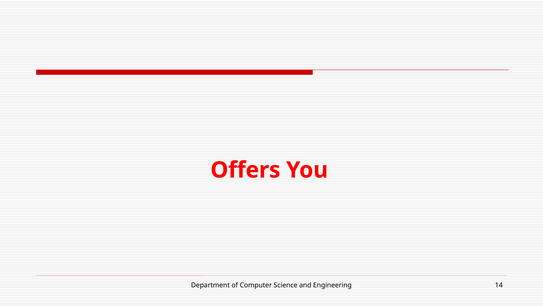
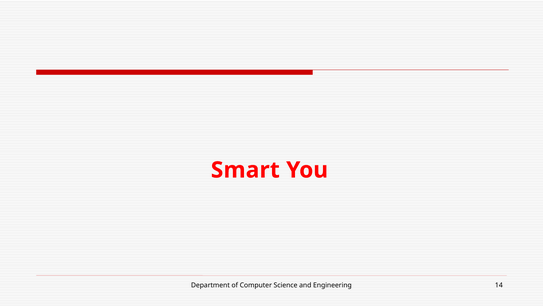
Offers: Offers -> Smart
